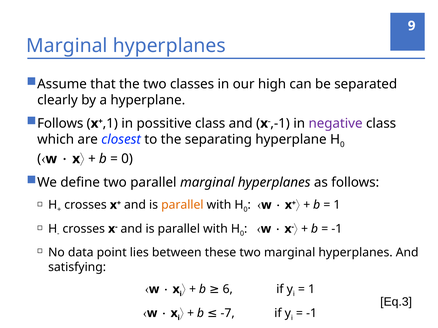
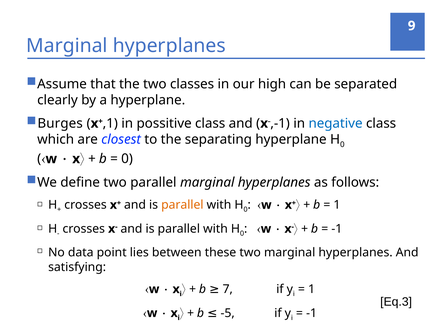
Follows at (60, 124): Follows -> Burges
negative colour: purple -> blue
6: 6 -> 7
-7: -7 -> -5
